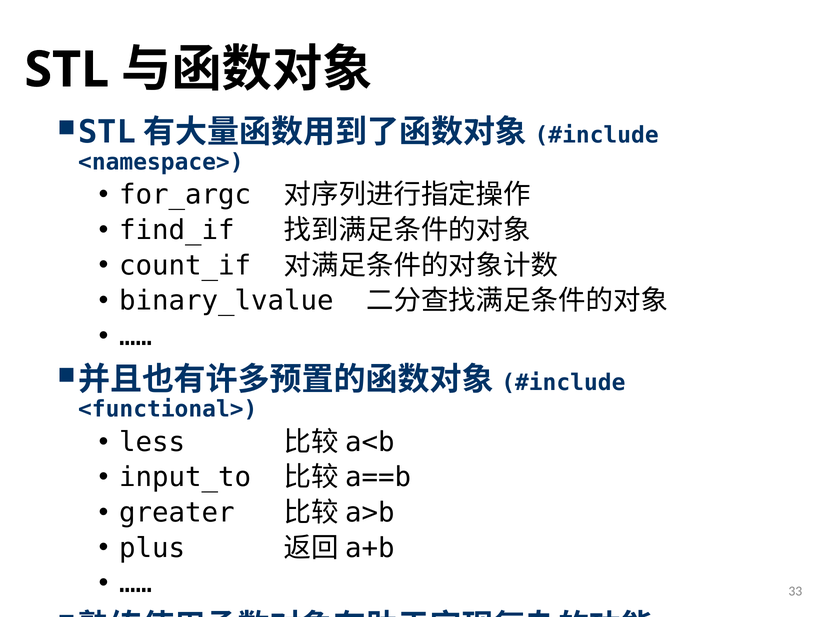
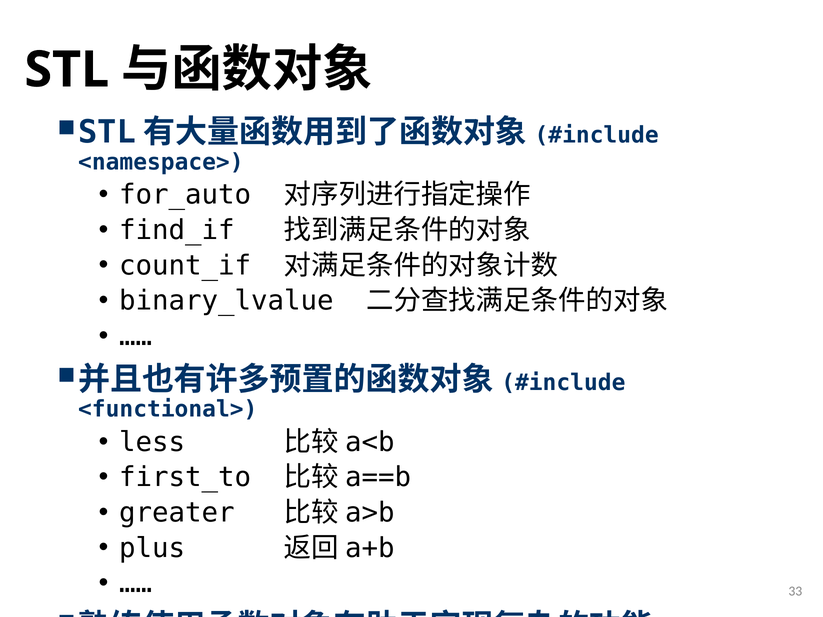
for_argc: for_argc -> for_auto
input_to: input_to -> first_to
